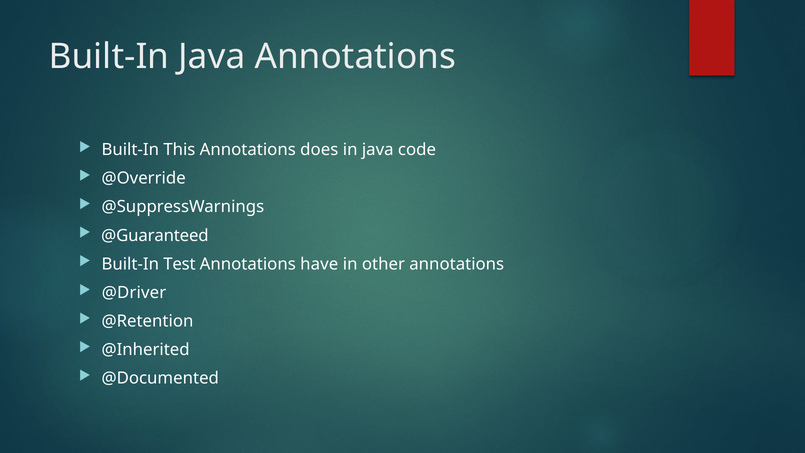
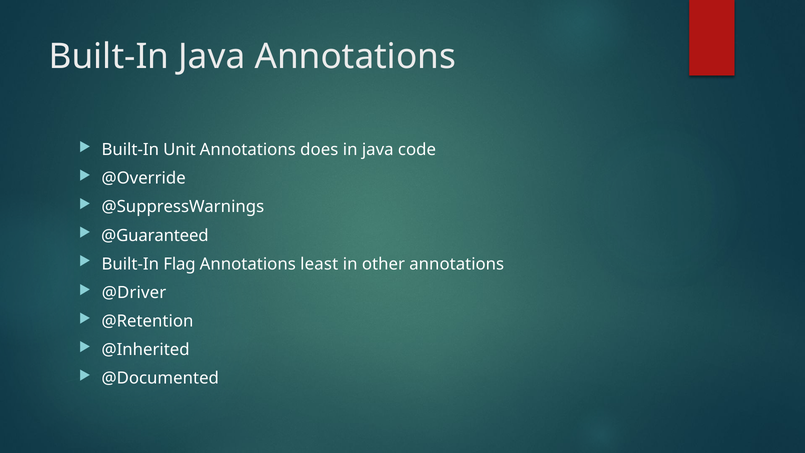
This: This -> Unit
Test: Test -> Flag
have: have -> least
